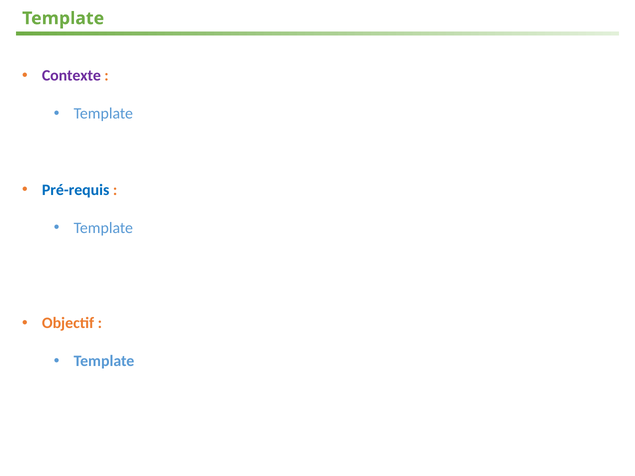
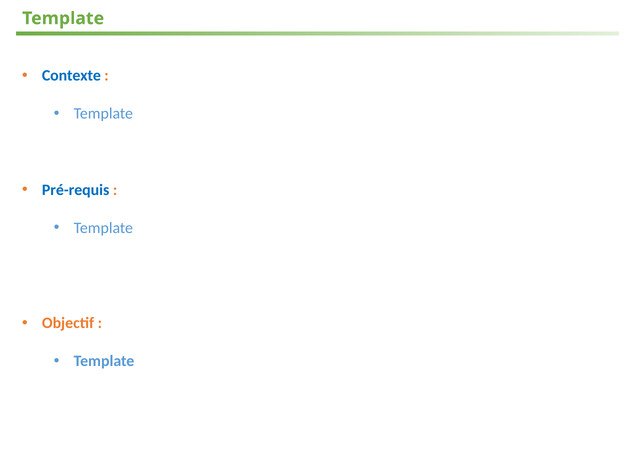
Contexte colour: purple -> blue
